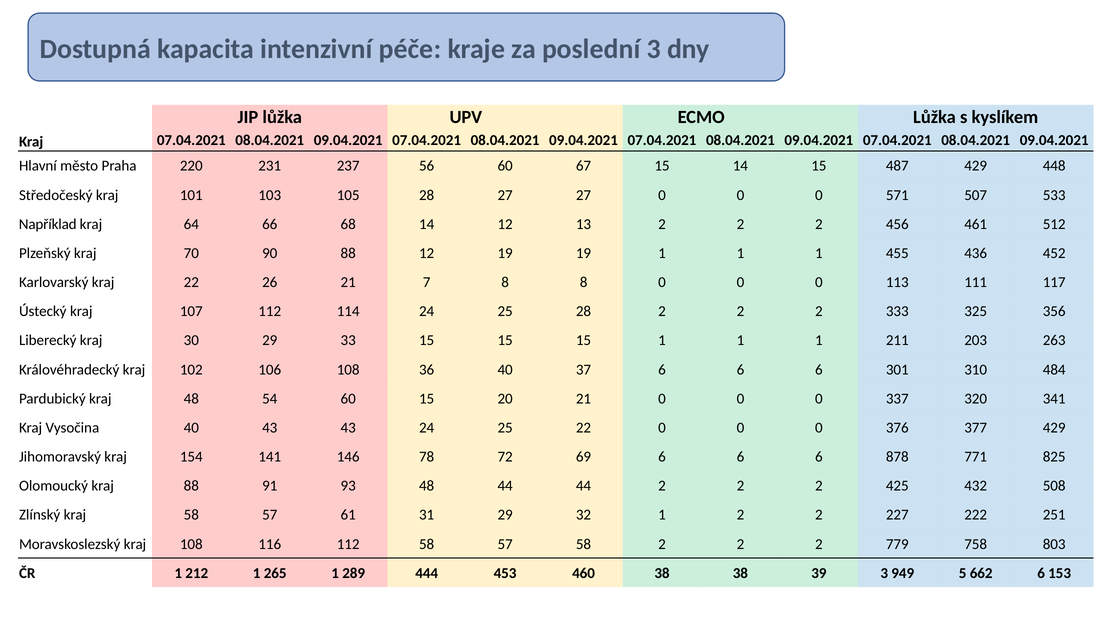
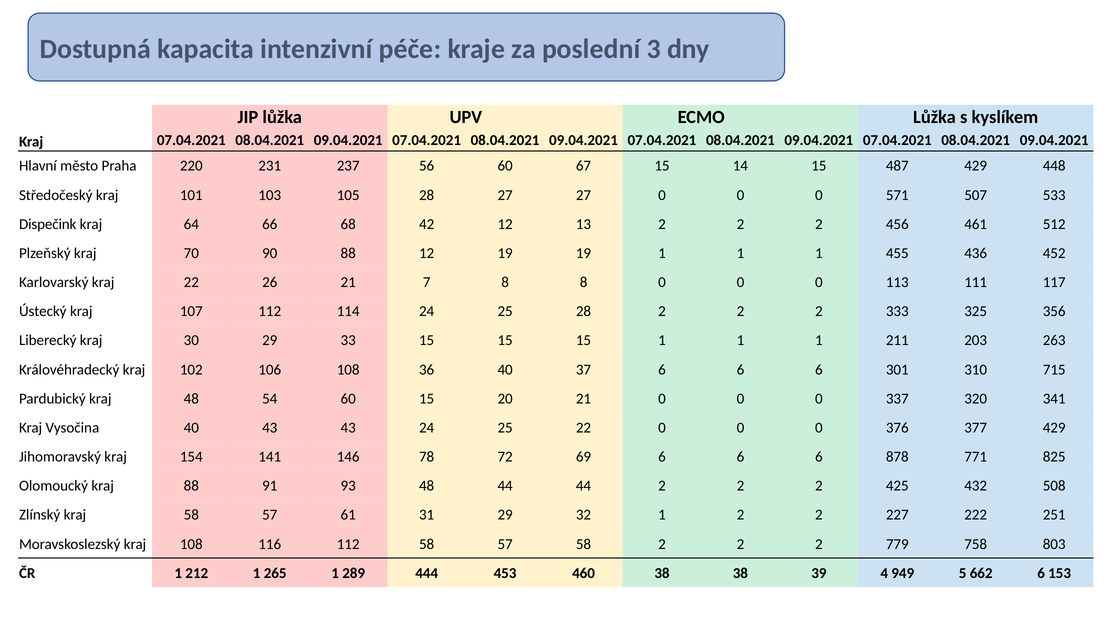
Například: Například -> Dispečink
68 14: 14 -> 42
484: 484 -> 715
39 3: 3 -> 4
